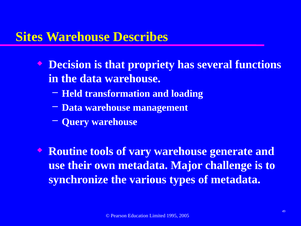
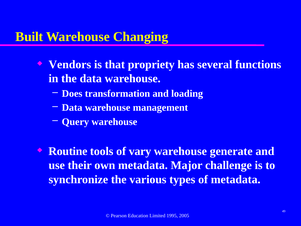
Sites: Sites -> Built
Describes: Describes -> Changing
Decision: Decision -> Vendors
Held: Held -> Does
